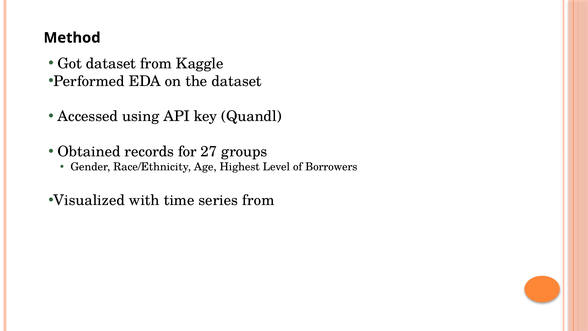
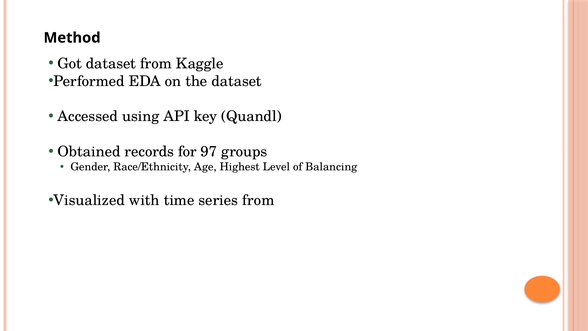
27: 27 -> 97
Borrowers: Borrowers -> Balancing
